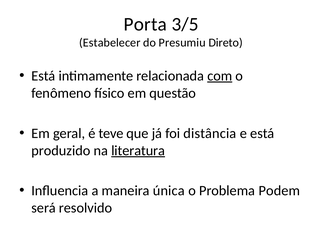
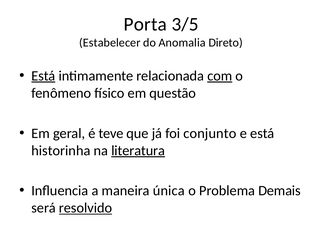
Presumiu: Presumiu -> Anomalia
Está at (43, 76) underline: none -> present
distância: distância -> conjunto
produzido: produzido -> historinha
Podem: Podem -> Demais
resolvido underline: none -> present
